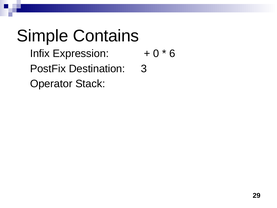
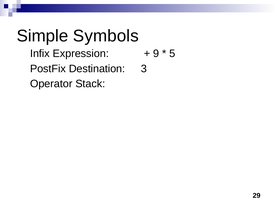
Contains: Contains -> Symbols
0: 0 -> 9
6: 6 -> 5
